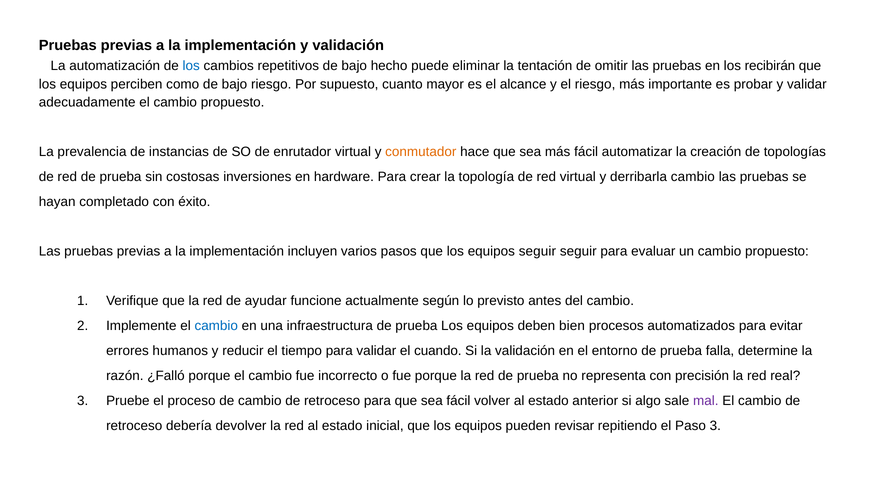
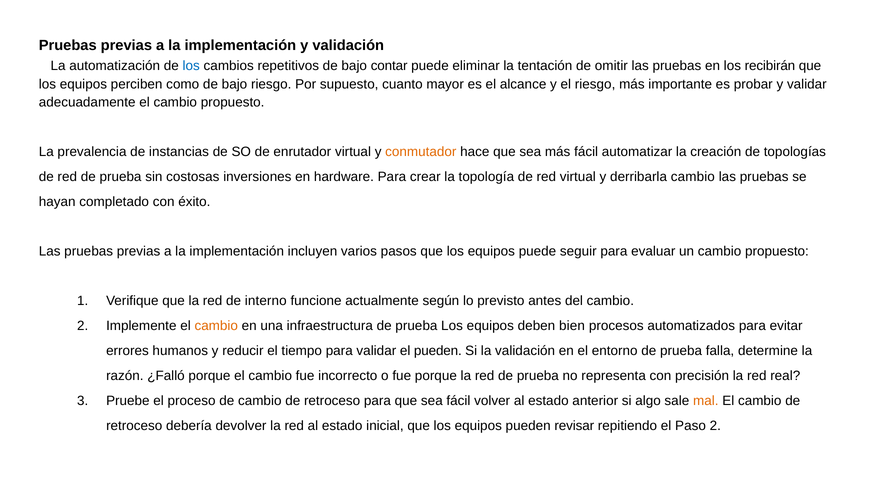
hecho: hecho -> contar
equipos seguir: seguir -> puede
ayudar: ayudar -> interno
cambio at (216, 326) colour: blue -> orange
el cuando: cuando -> pueden
mal colour: purple -> orange
Paso 3: 3 -> 2
